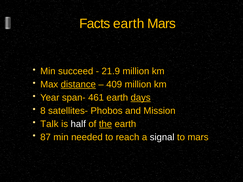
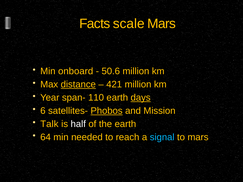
Facts earth: earth -> scale
succeed: succeed -> onboard
21.9: 21.9 -> 50.6
409: 409 -> 421
461: 461 -> 110
8: 8 -> 6
Phobos underline: none -> present
the underline: present -> none
87: 87 -> 64
signal colour: white -> light blue
